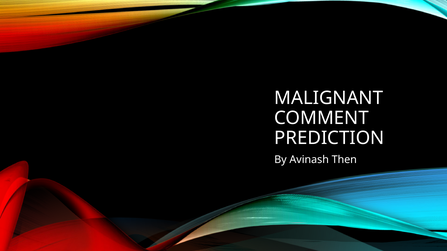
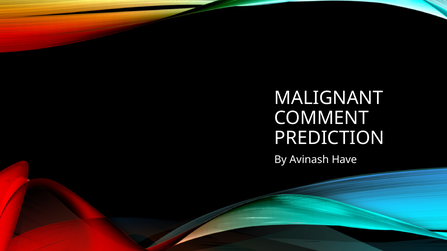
Then: Then -> Have
